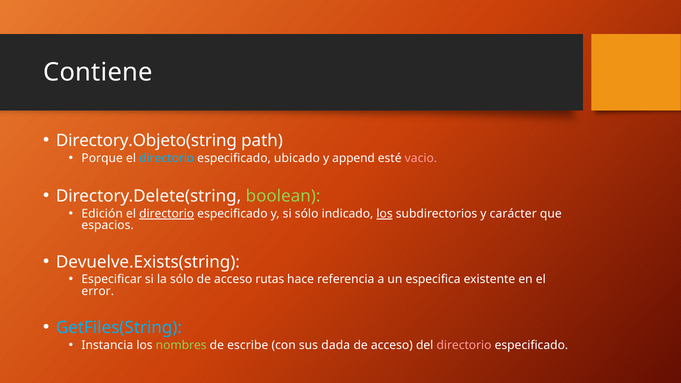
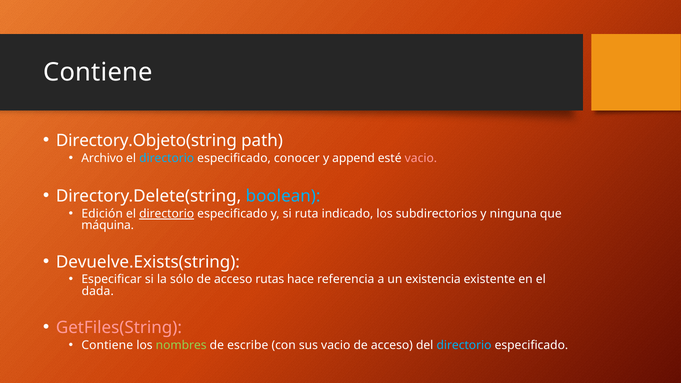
Porque: Porque -> Archivo
ubicado: ubicado -> conocer
boolean colour: light green -> light blue
si sólo: sólo -> ruta
los at (385, 214) underline: present -> none
carácter: carácter -> ninguna
espacios: espacios -> máquina
especifica: especifica -> existencia
error: error -> dada
GetFiles(String colour: light blue -> pink
Instancia at (107, 345): Instancia -> Contiene
sus dada: dada -> vacio
directorio at (464, 345) colour: pink -> light blue
